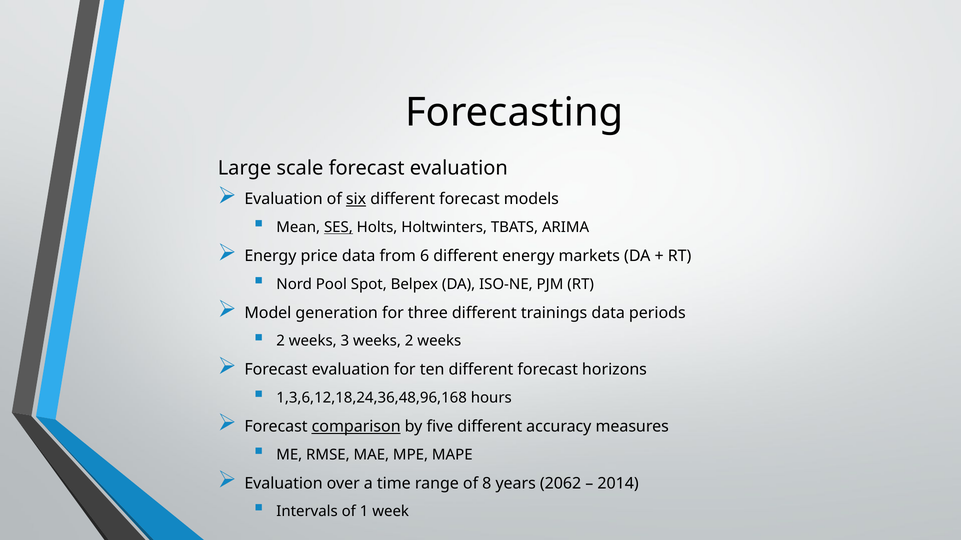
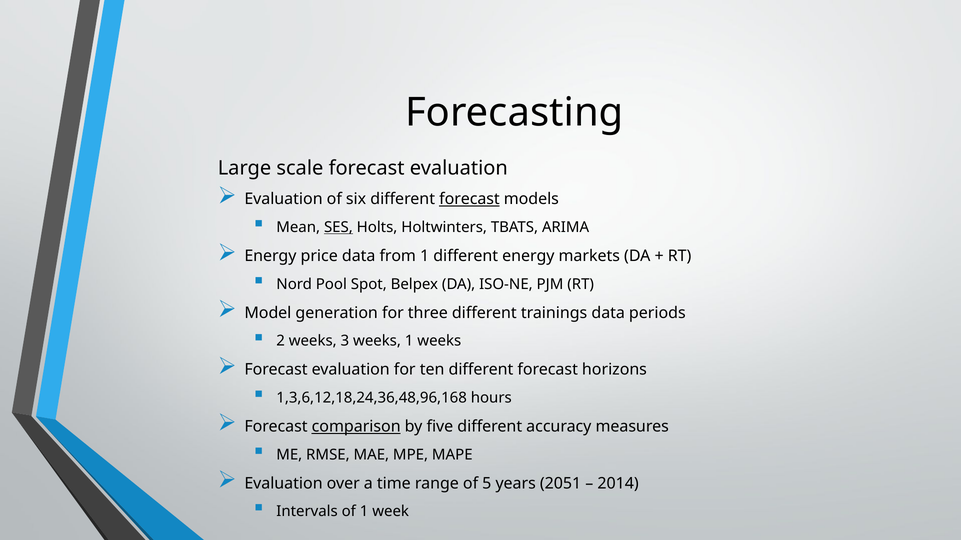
six underline: present -> none
forecast at (469, 199) underline: none -> present
from 6: 6 -> 1
weeks 2: 2 -> 1
8: 8 -> 5
2062: 2062 -> 2051
